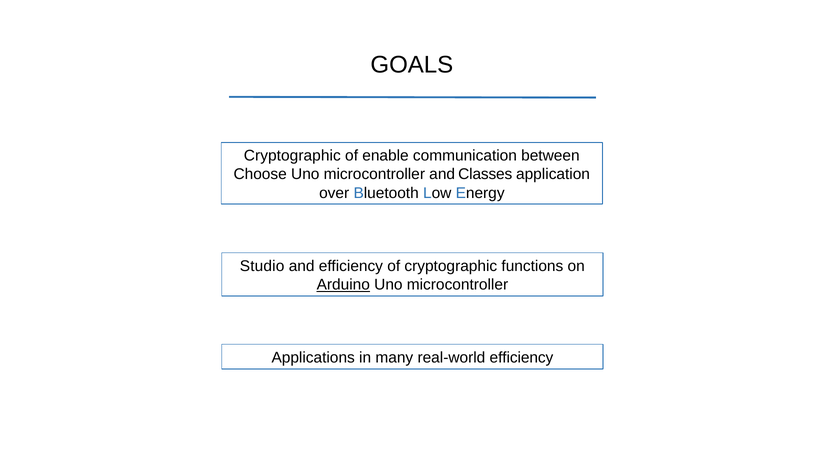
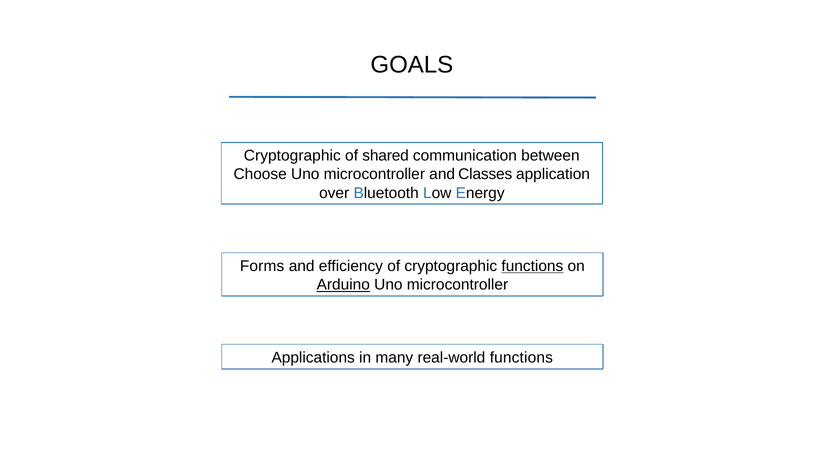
enable: enable -> shared
Studio: Studio -> Forms
functions at (532, 266) underline: none -> present
real-world efficiency: efficiency -> functions
